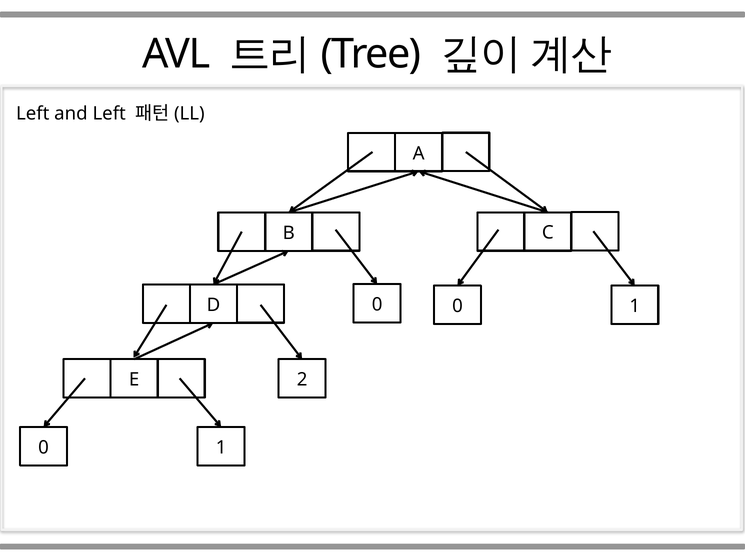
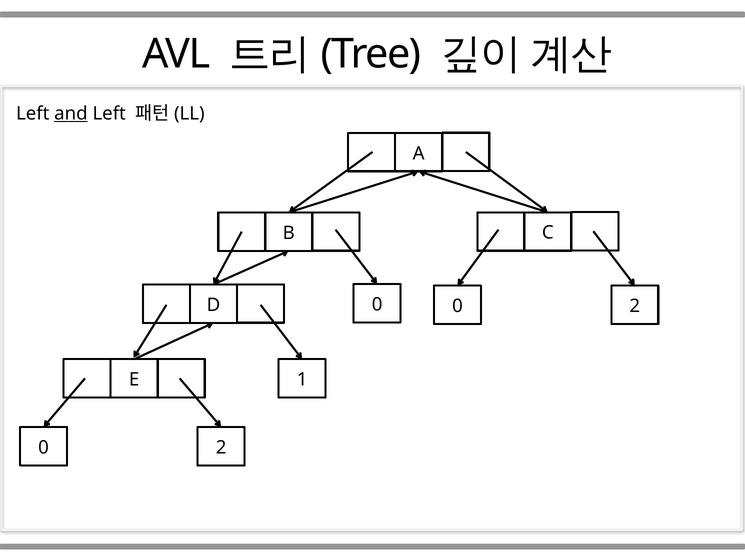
and underline: none -> present
1 at (635, 306): 1 -> 2
2: 2 -> 1
1 at (221, 447): 1 -> 2
